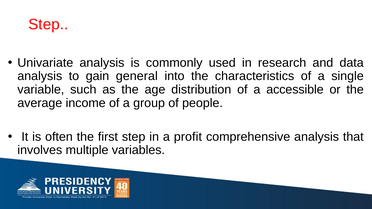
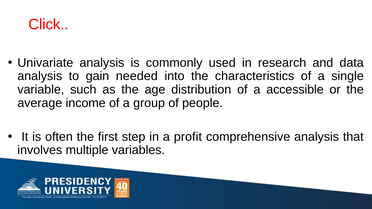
Step at (48, 24): Step -> Click
general: general -> needed
